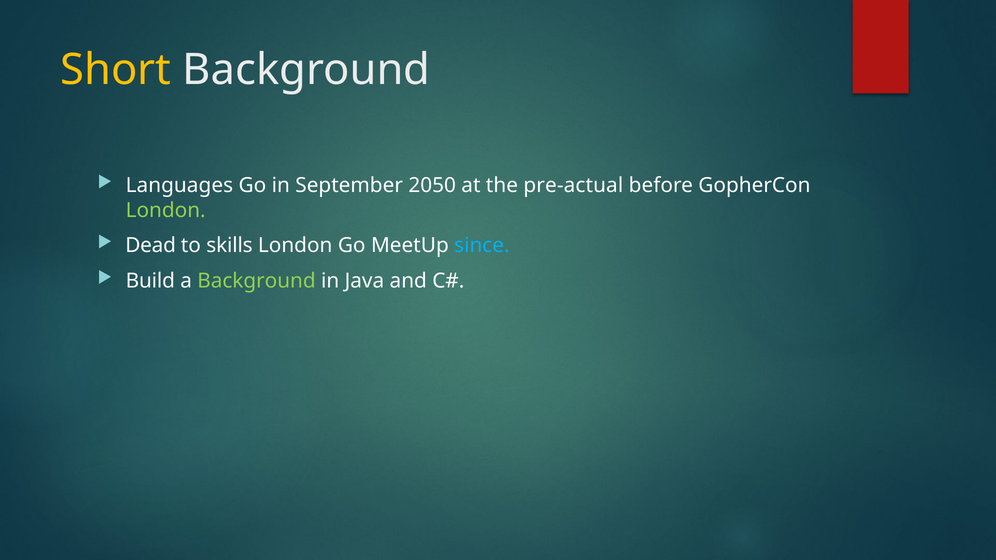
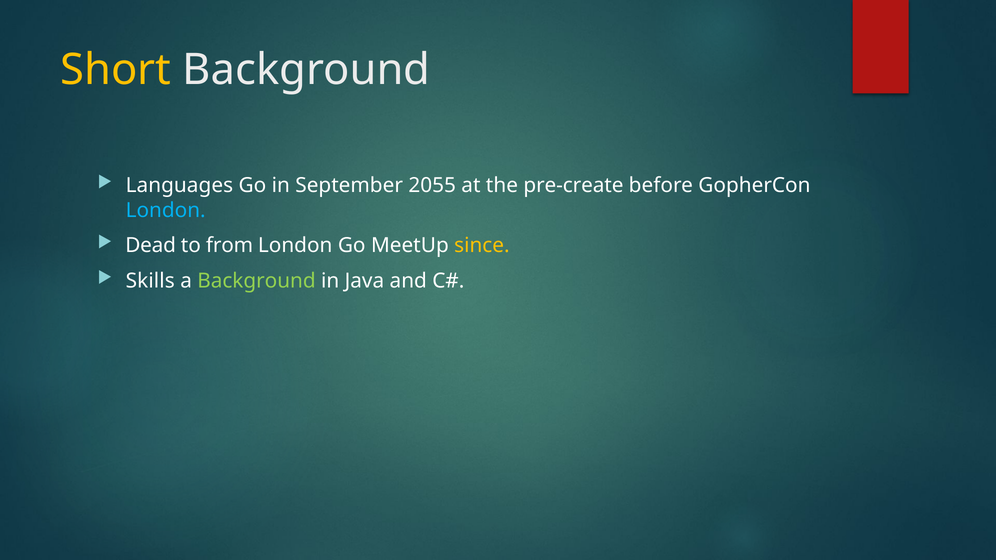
2050: 2050 -> 2055
pre-actual: pre-actual -> pre-create
London at (166, 210) colour: light green -> light blue
skills: skills -> from
since colour: light blue -> yellow
Build: Build -> Skills
